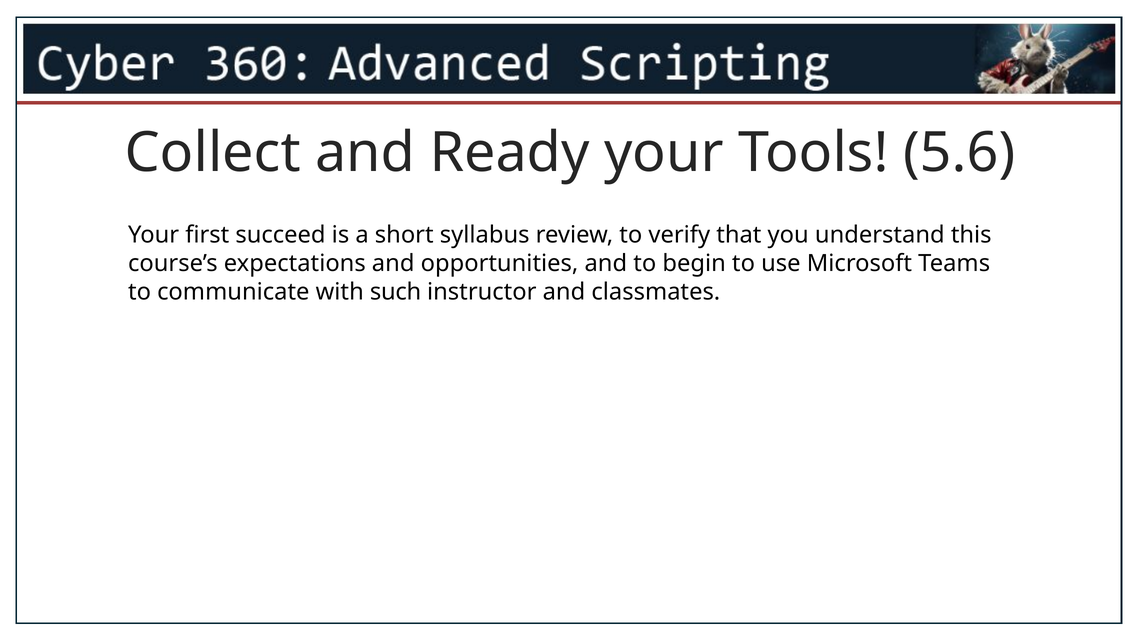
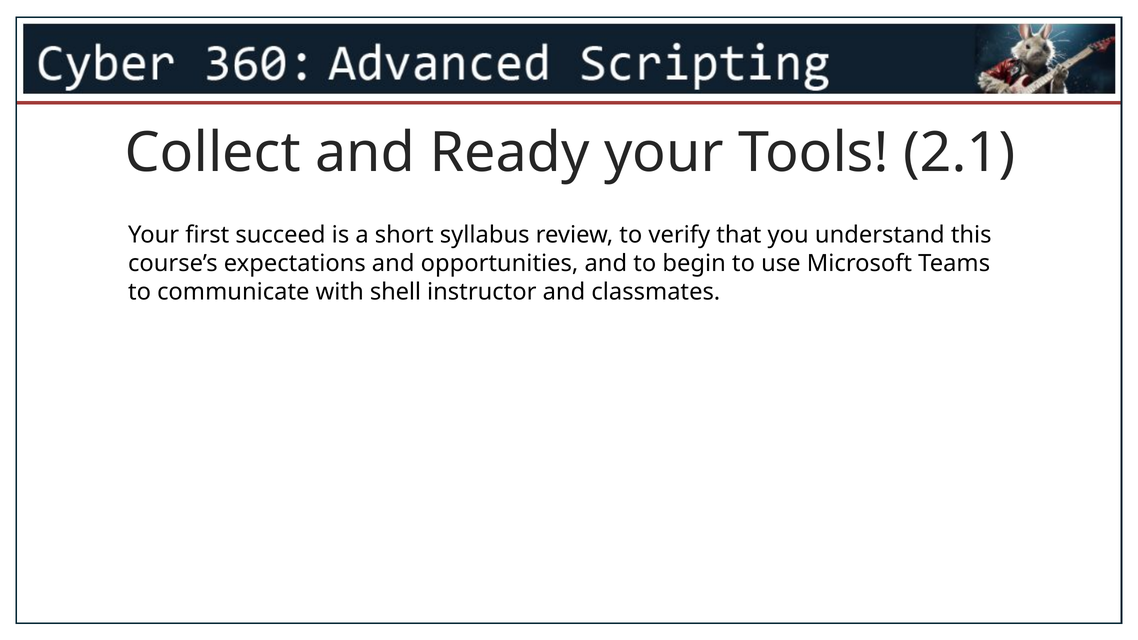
5.6: 5.6 -> 2.1
such: such -> shell
